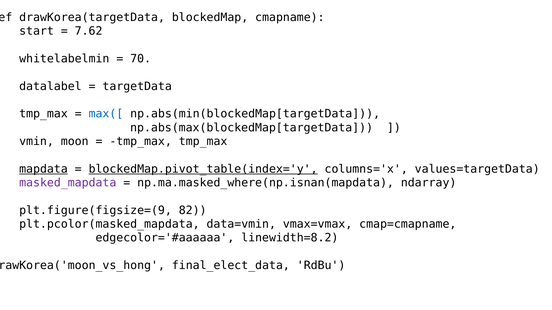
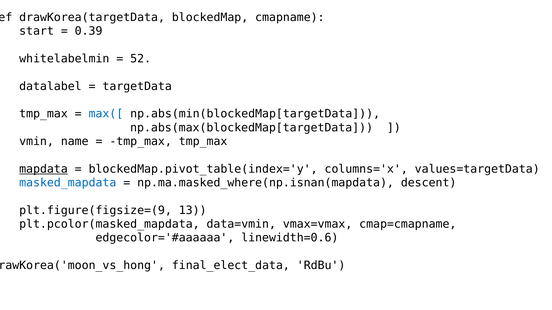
7.62: 7.62 -> 0.39
70: 70 -> 52
moon: moon -> name
blockedMap.pivot_table(index='y underline: present -> none
masked_mapdata colour: purple -> blue
ndarray: ndarray -> descent
82: 82 -> 13
linewidth=8.2: linewidth=8.2 -> linewidth=0.6
